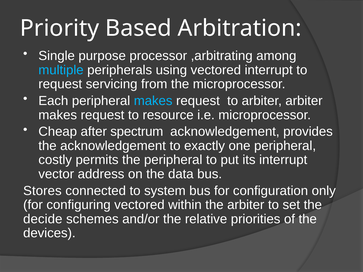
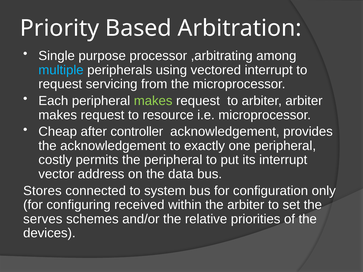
makes at (153, 101) colour: light blue -> light green
spectrum: spectrum -> controller
configuring vectored: vectored -> received
decide: decide -> serves
